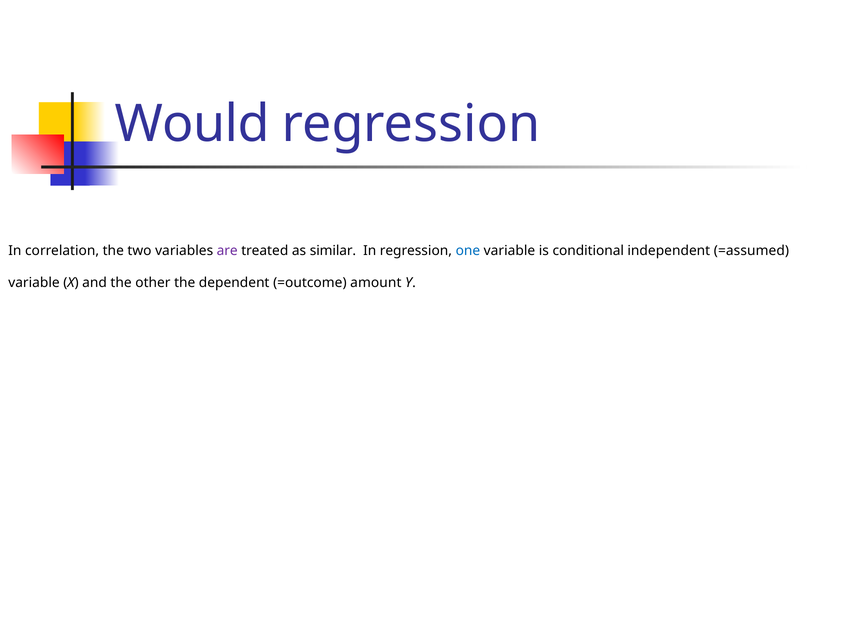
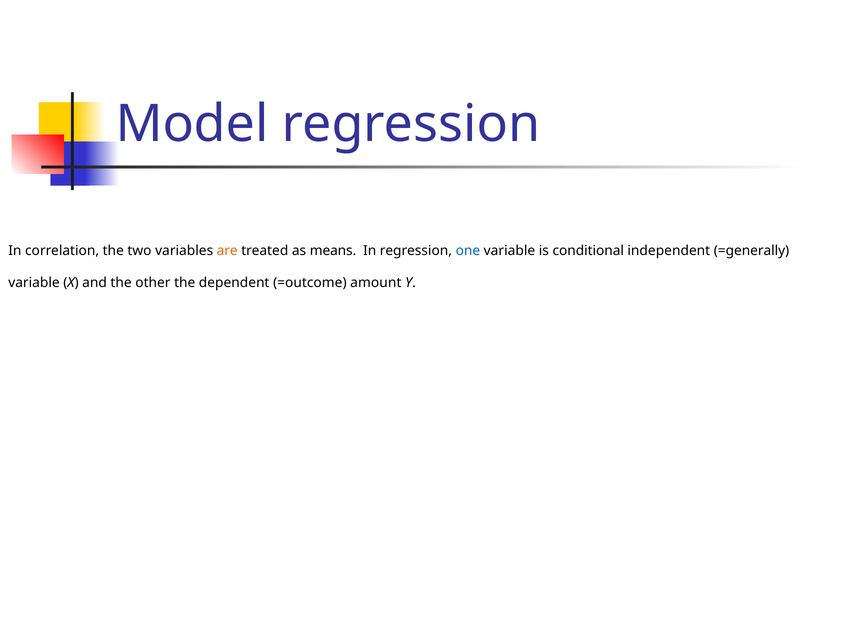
Would: Would -> Model
are colour: purple -> orange
similar: similar -> means
=assumed: =assumed -> =generally
